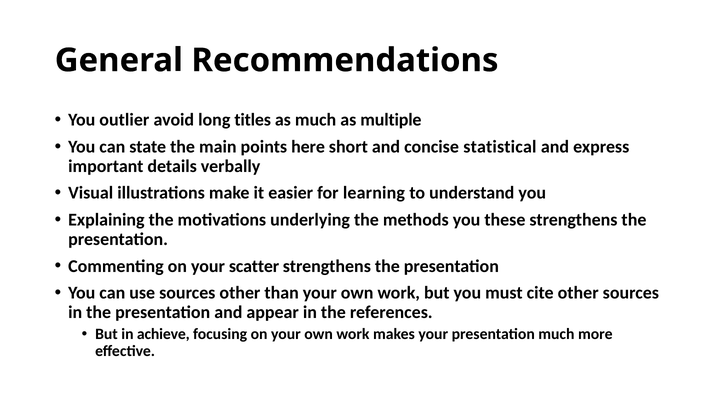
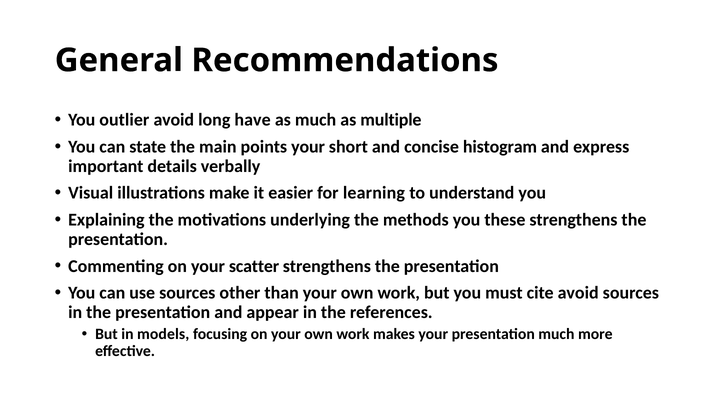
titles: titles -> have
points here: here -> your
statistical: statistical -> histogram
cite other: other -> avoid
achieve: achieve -> models
